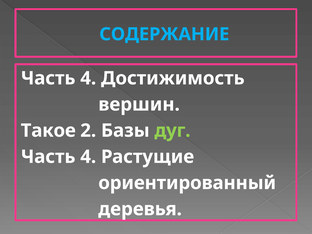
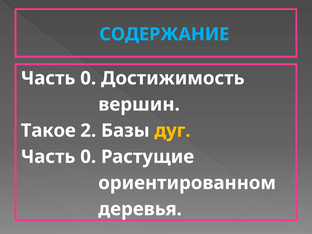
4 at (88, 78): 4 -> 0
дуг colour: light green -> yellow
4 at (88, 157): 4 -> 0
ориентированный: ориентированный -> ориентированном
